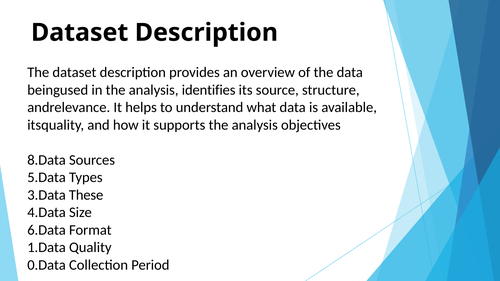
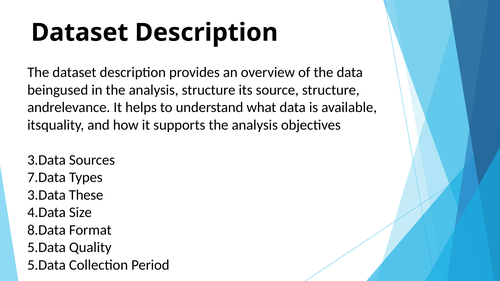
analysis identifies: identifies -> structure
8.Data at (47, 160): 8.Data -> 3.Data
5.Data: 5.Data -> 7.Data
6.Data: 6.Data -> 8.Data
1.Data at (47, 248): 1.Data -> 5.Data
0.Data at (47, 265): 0.Data -> 5.Data
